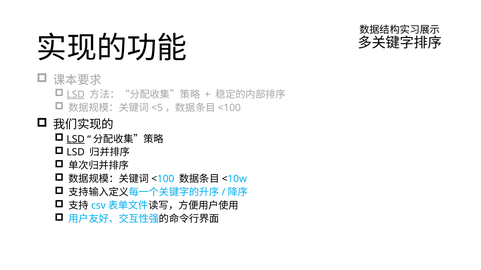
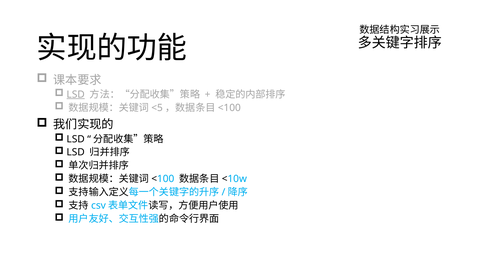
LSD at (76, 139) underline: present -> none
